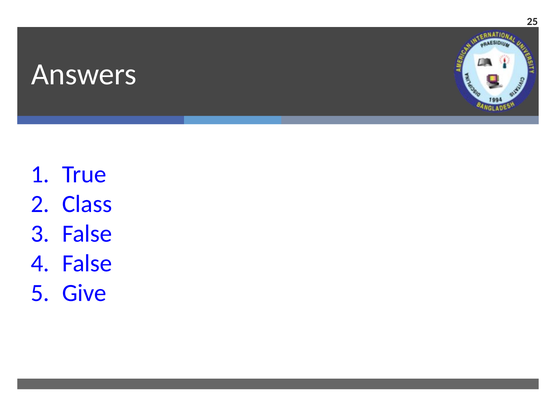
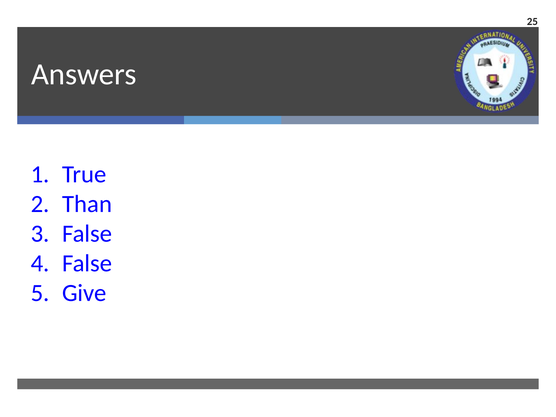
Class: Class -> Than
